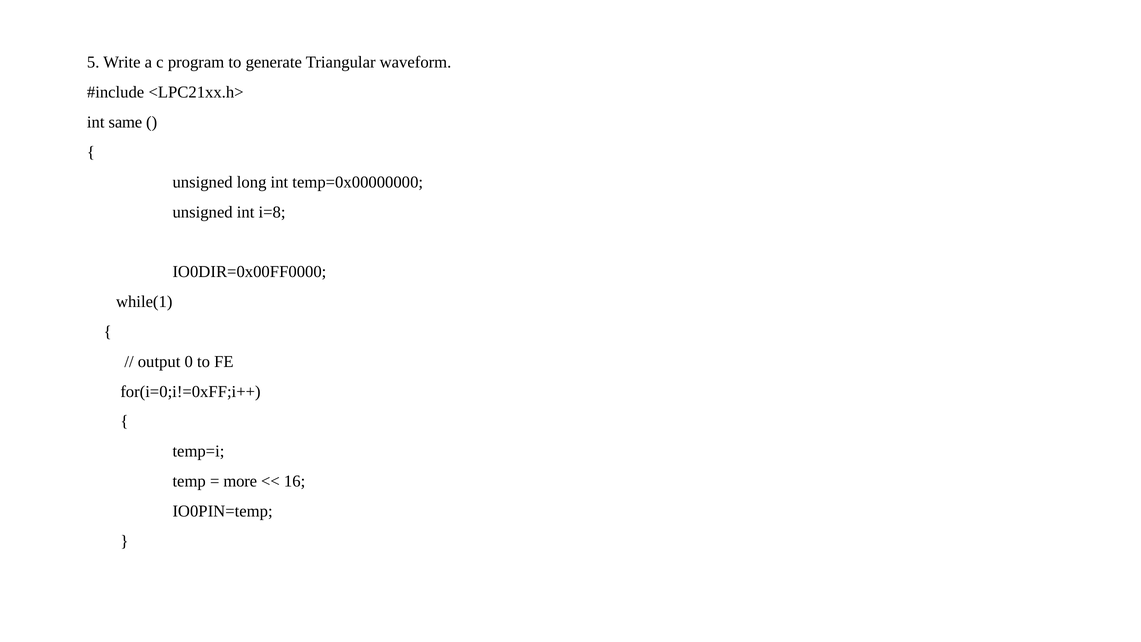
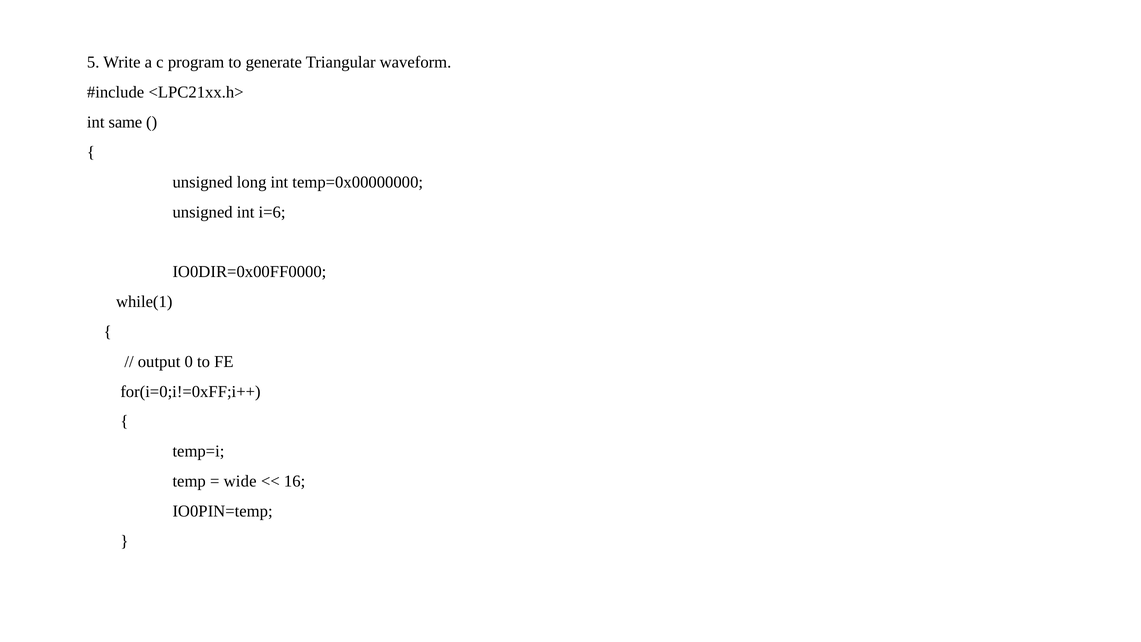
i=8: i=8 -> i=6
more: more -> wide
